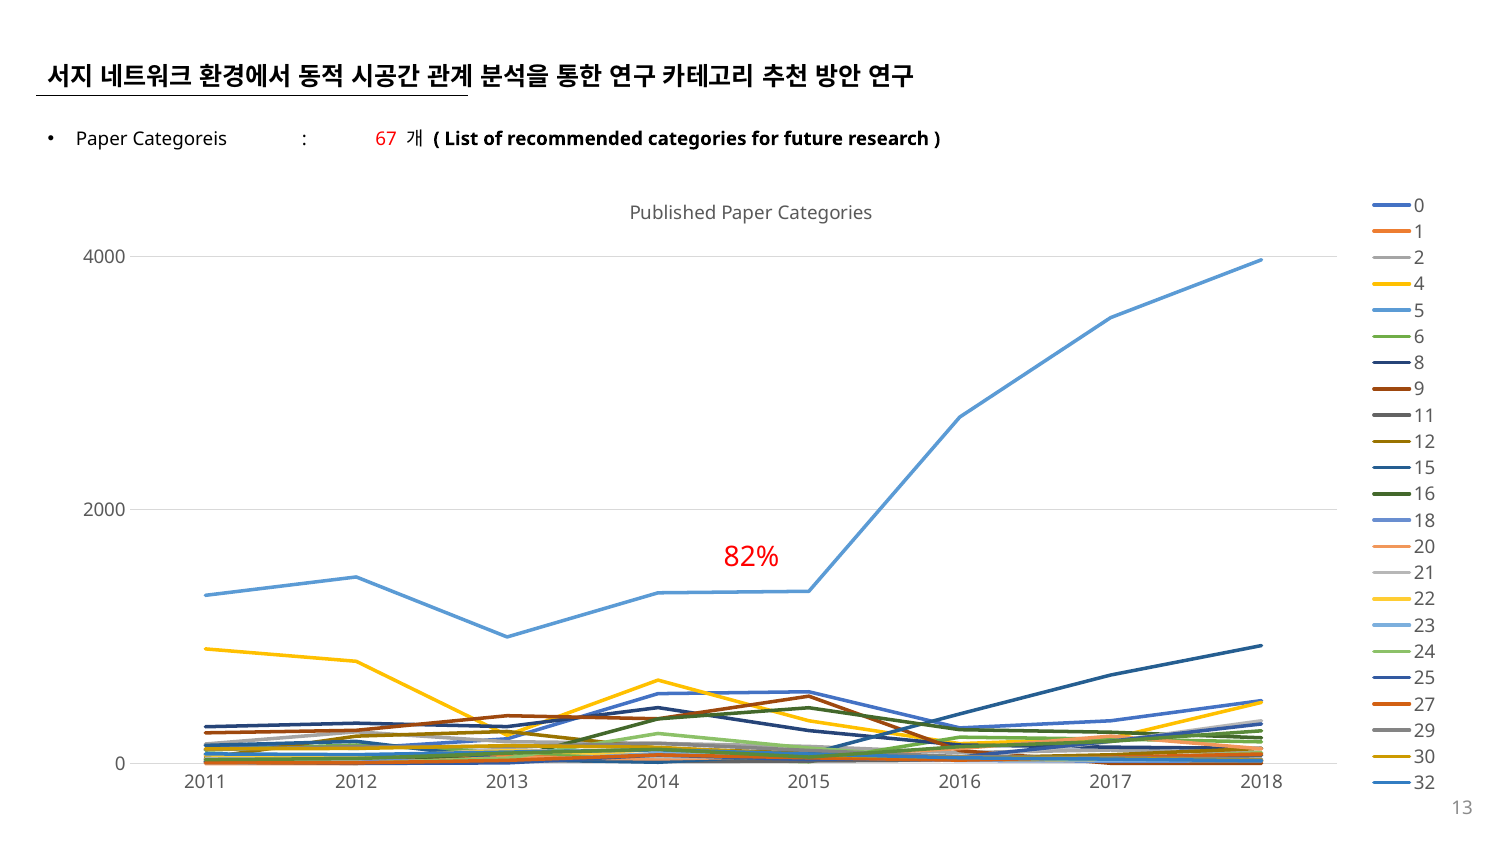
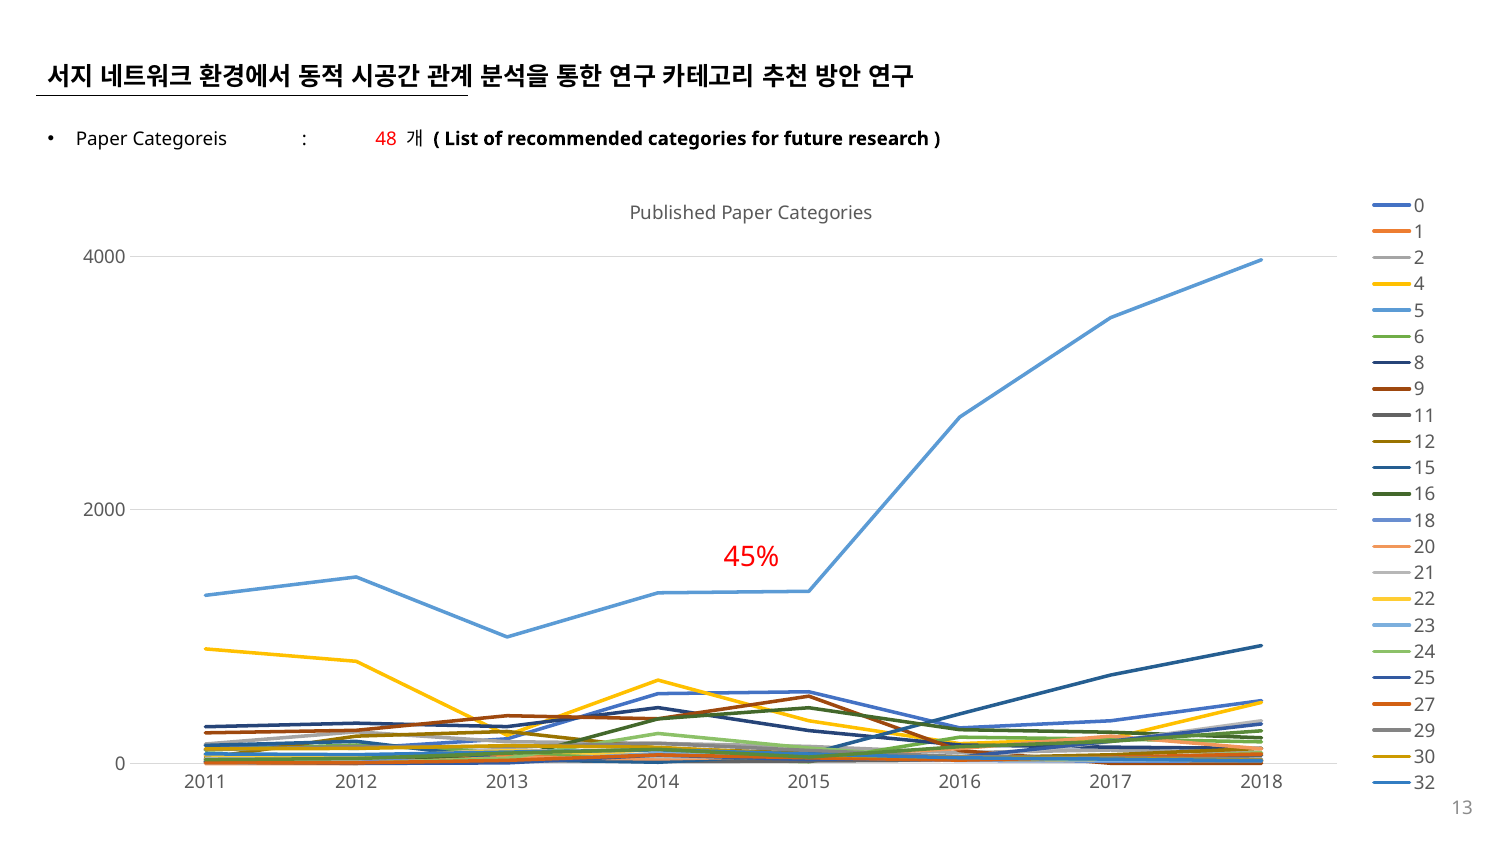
67: 67 -> 48
82%: 82% -> 45%
